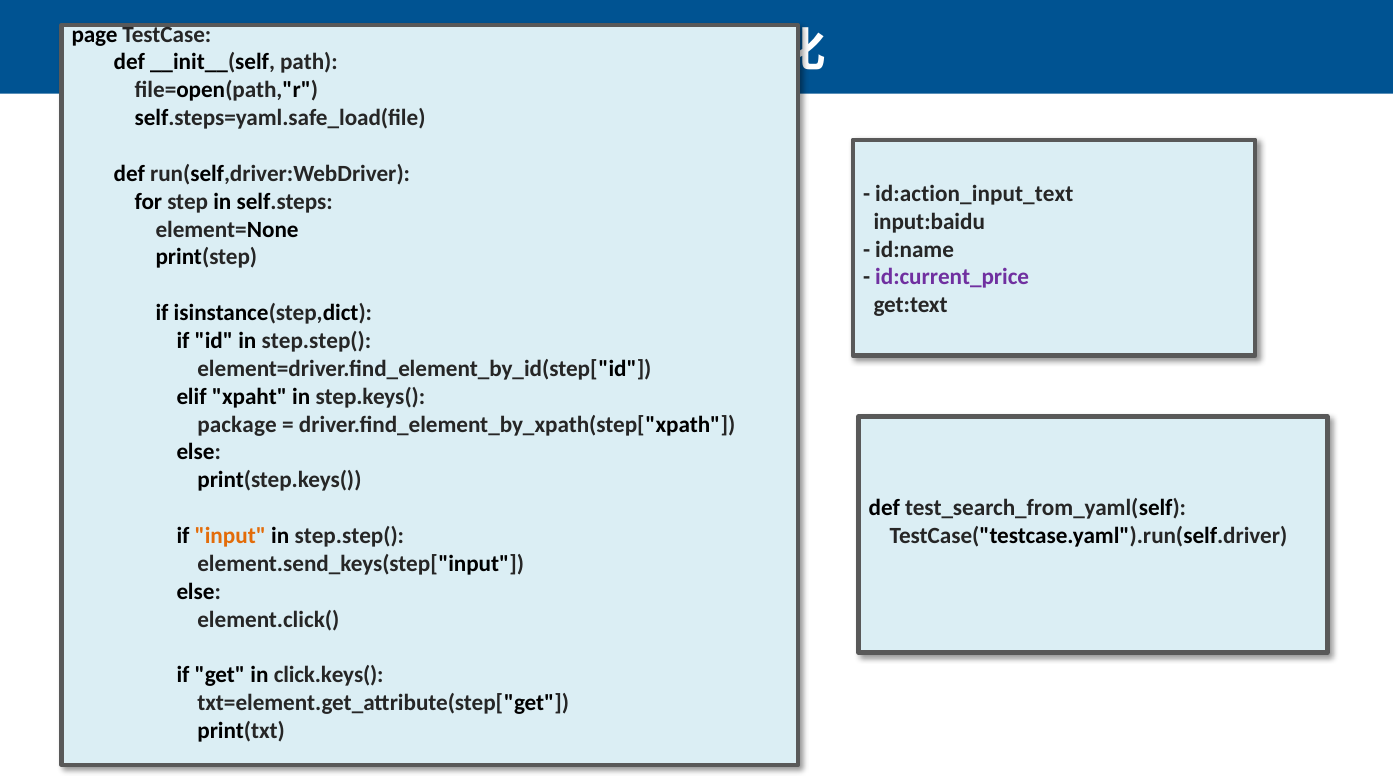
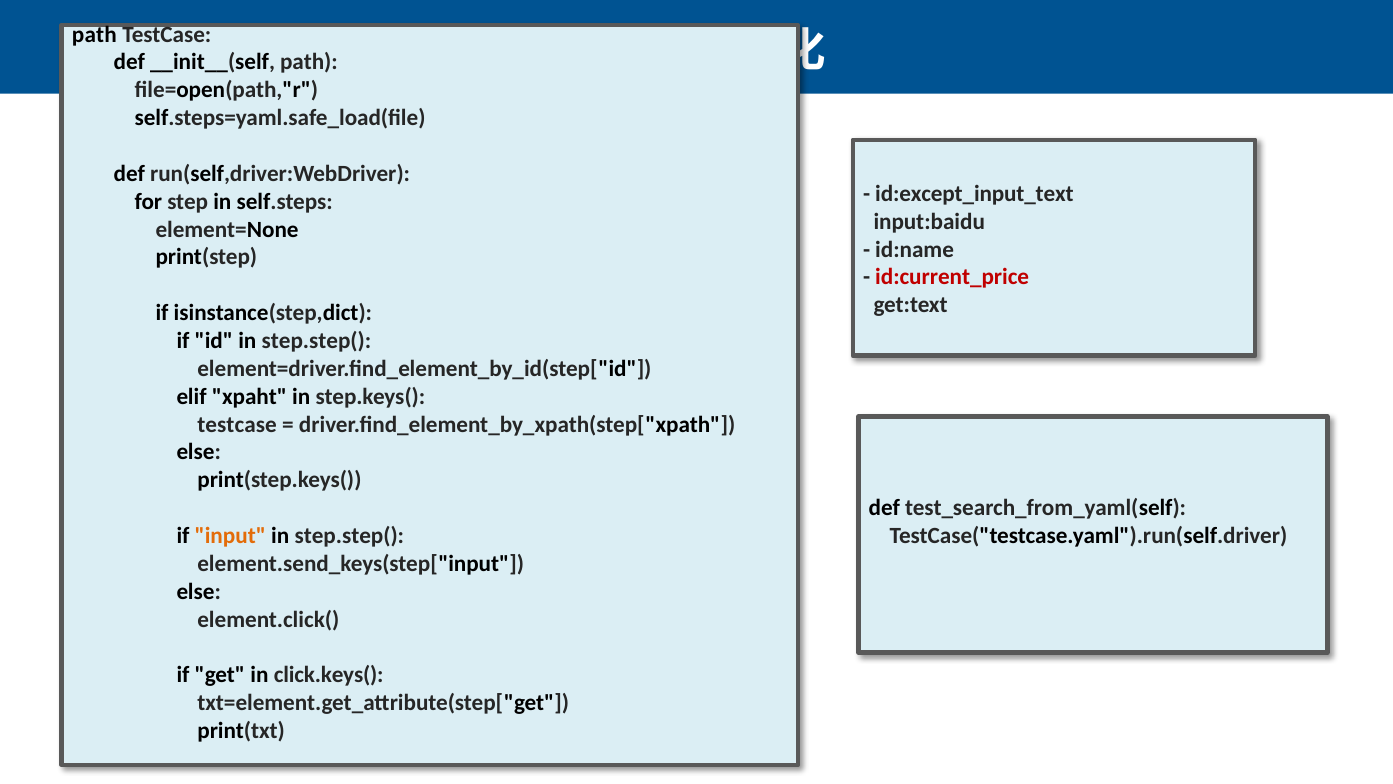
page at (95, 34): page -> path
id:action_input_text: id:action_input_text -> id:except_input_text
id:current_price colour: purple -> red
package at (237, 424): package -> testcase
